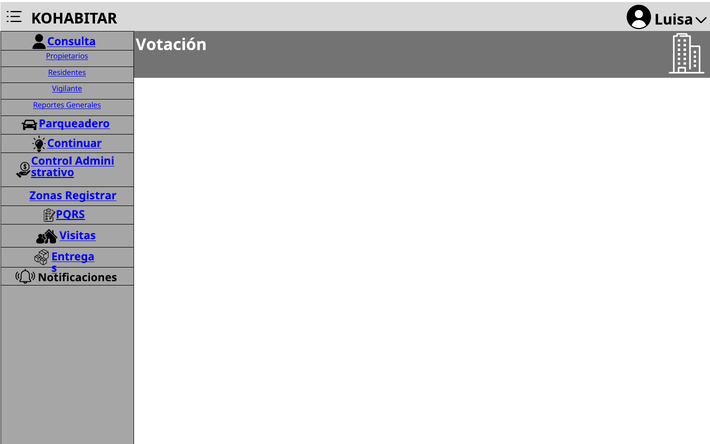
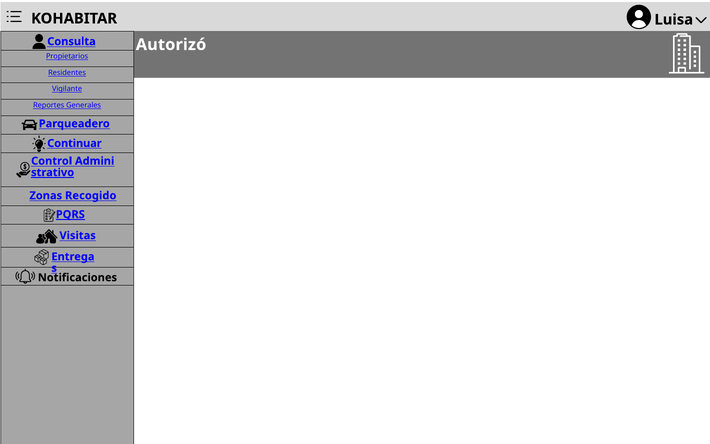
Votación: Votación -> Autorizó
Registrar: Registrar -> Recogido
